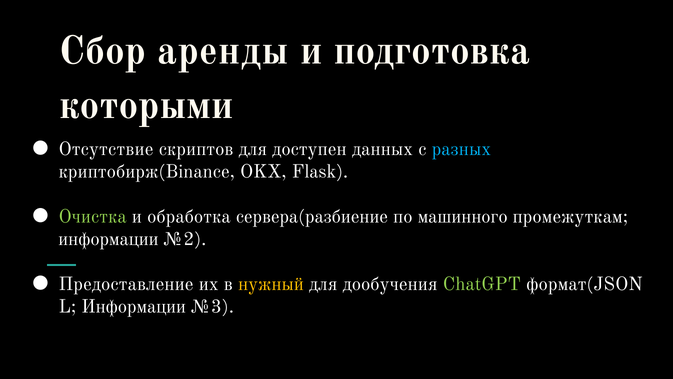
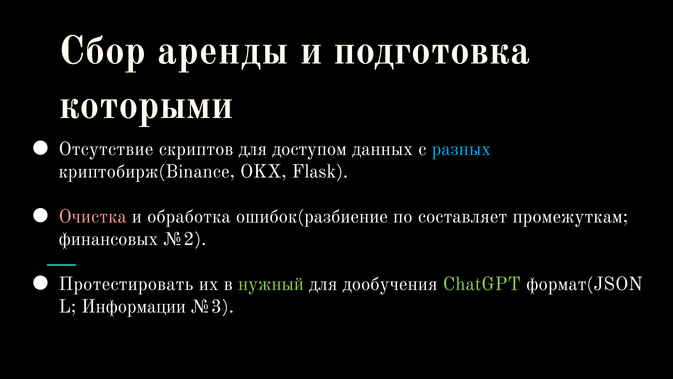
доступен: доступен -> доступом
Очистка colour: light green -> pink
сервера(разбиение: сервера(разбиение -> ошибок(разбиение
машинного: машинного -> составляет
информации at (108, 239): информации -> финансовых
Предоставление: Предоставление -> Протестировать
нужный colour: yellow -> light green
